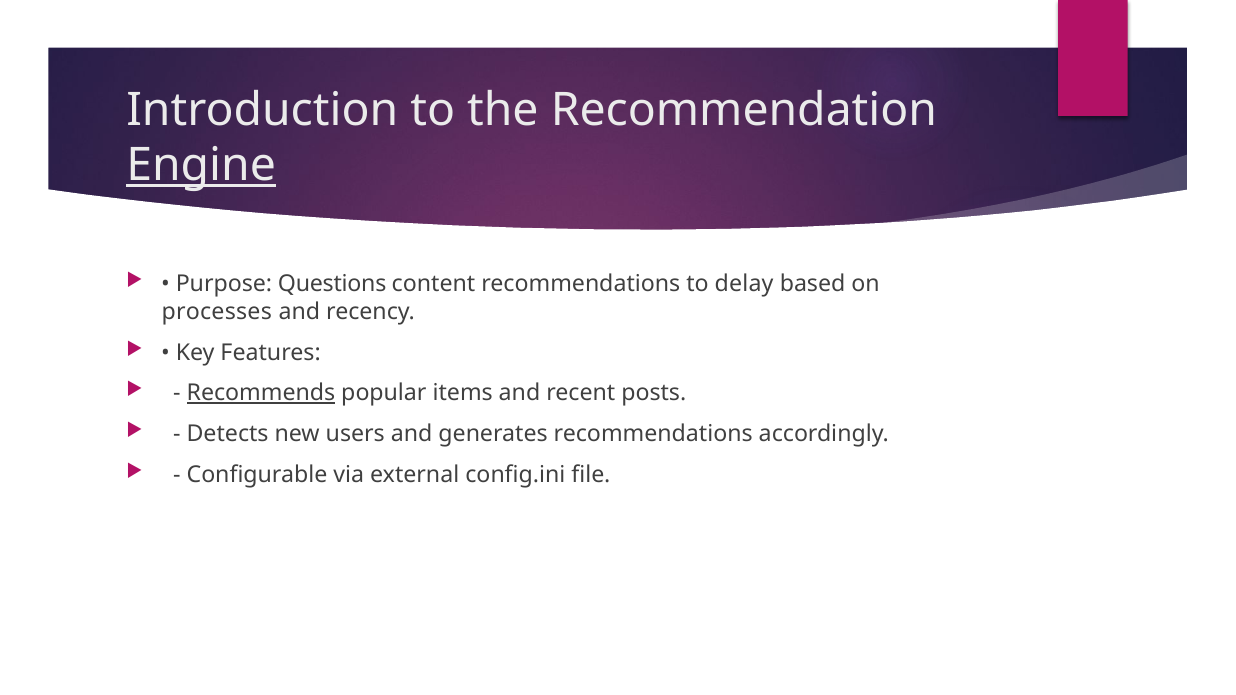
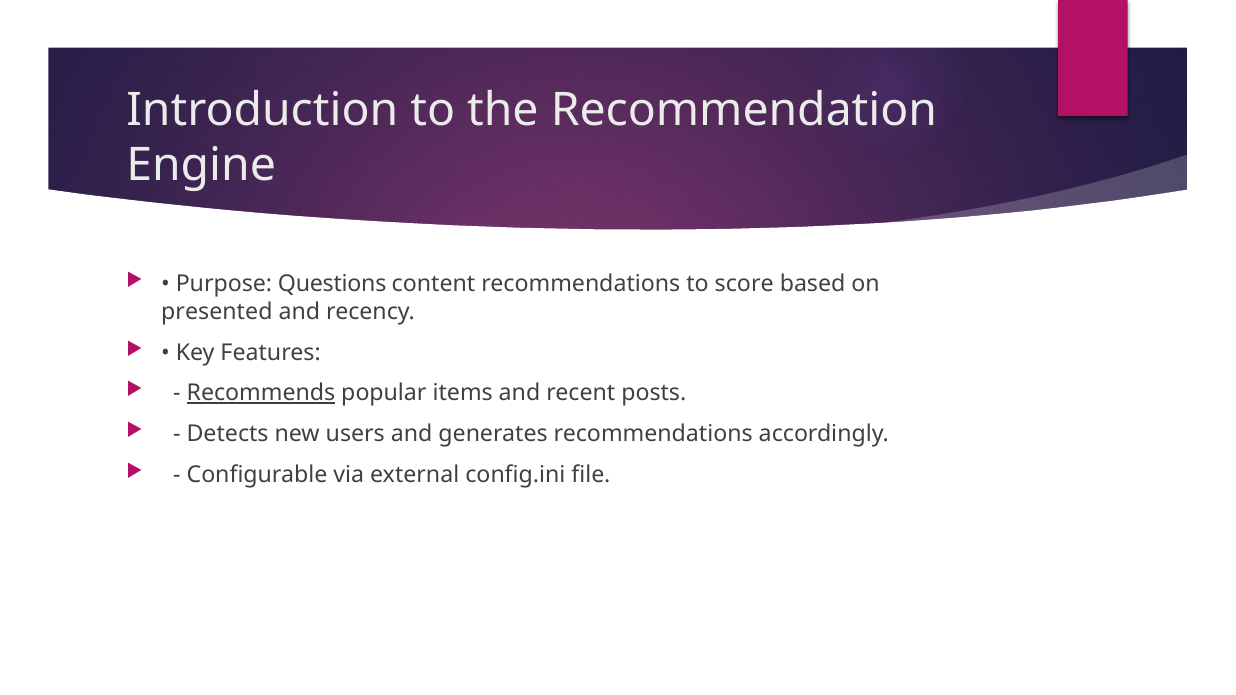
Engine underline: present -> none
delay: delay -> score
processes: processes -> presented
